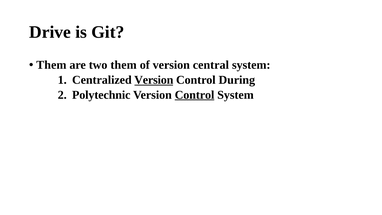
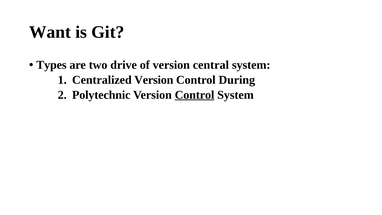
Drive: Drive -> Want
Them at (51, 65): Them -> Types
two them: them -> drive
Version at (154, 80) underline: present -> none
